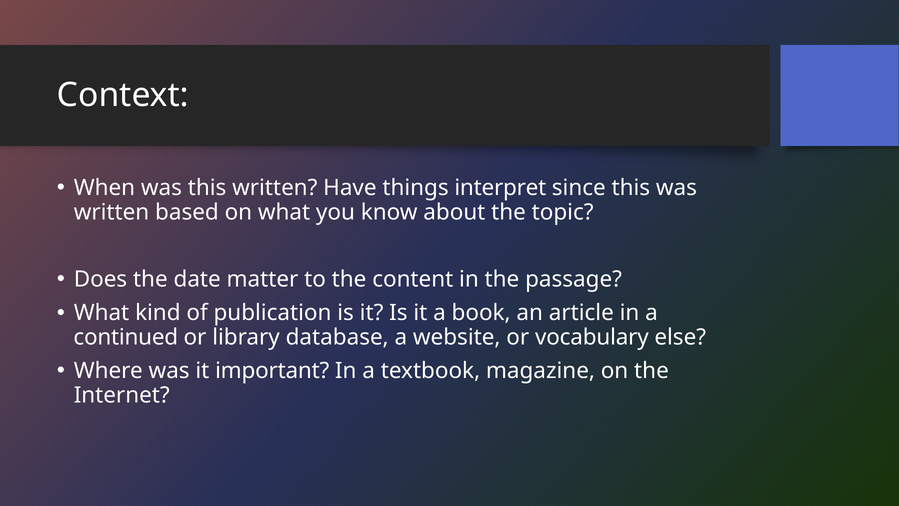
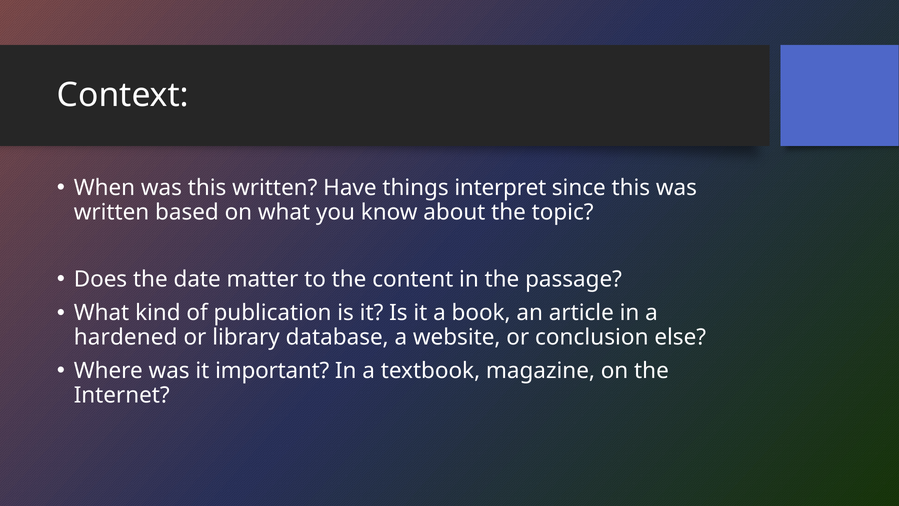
continued: continued -> hardened
vocabulary: vocabulary -> conclusion
